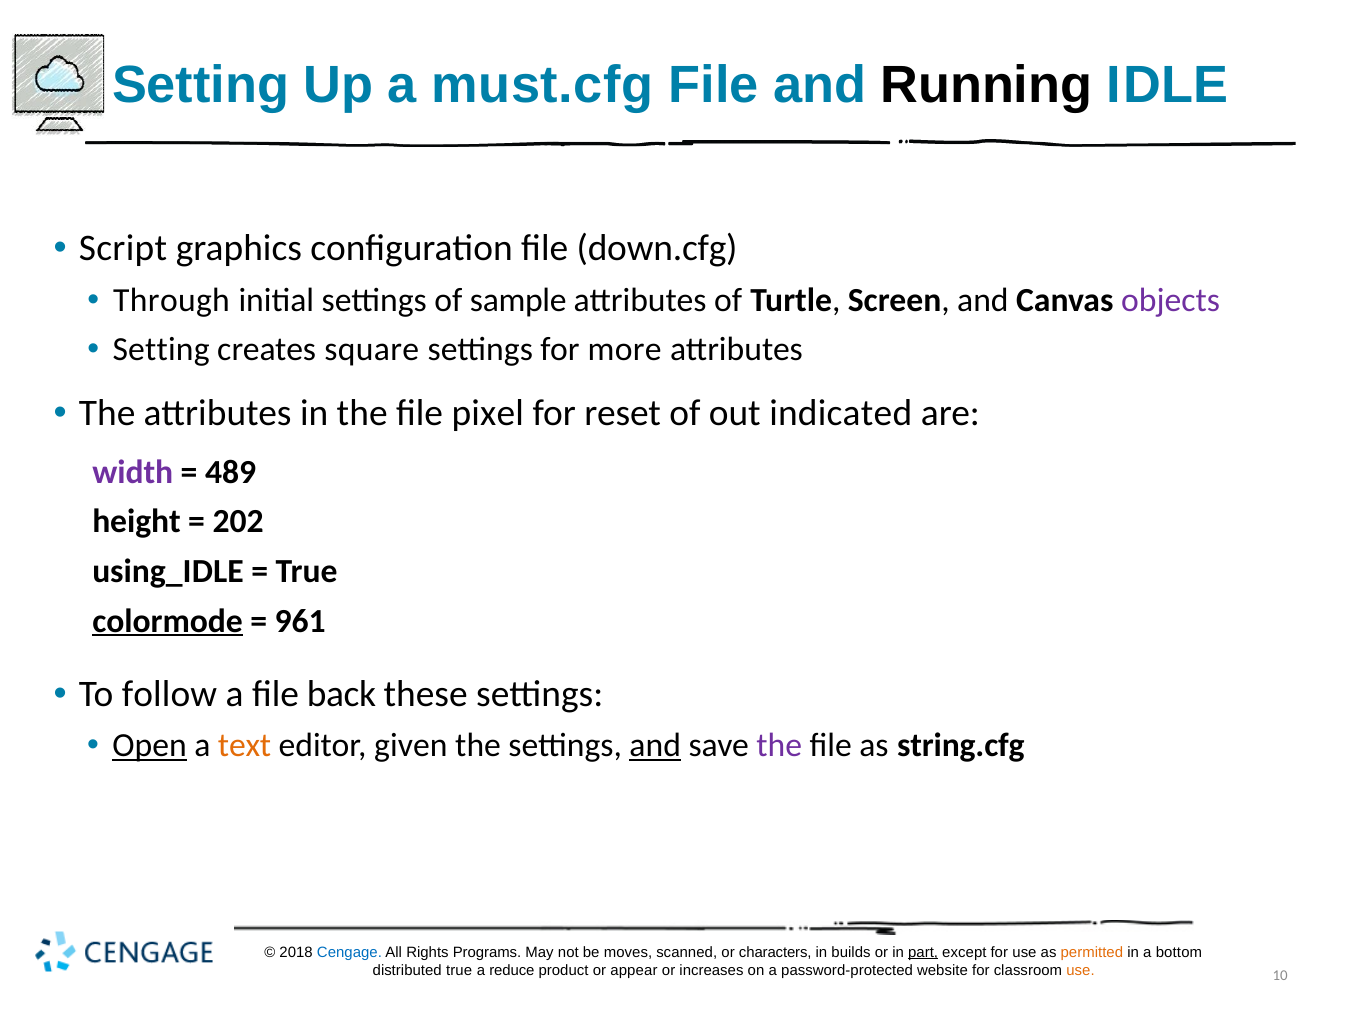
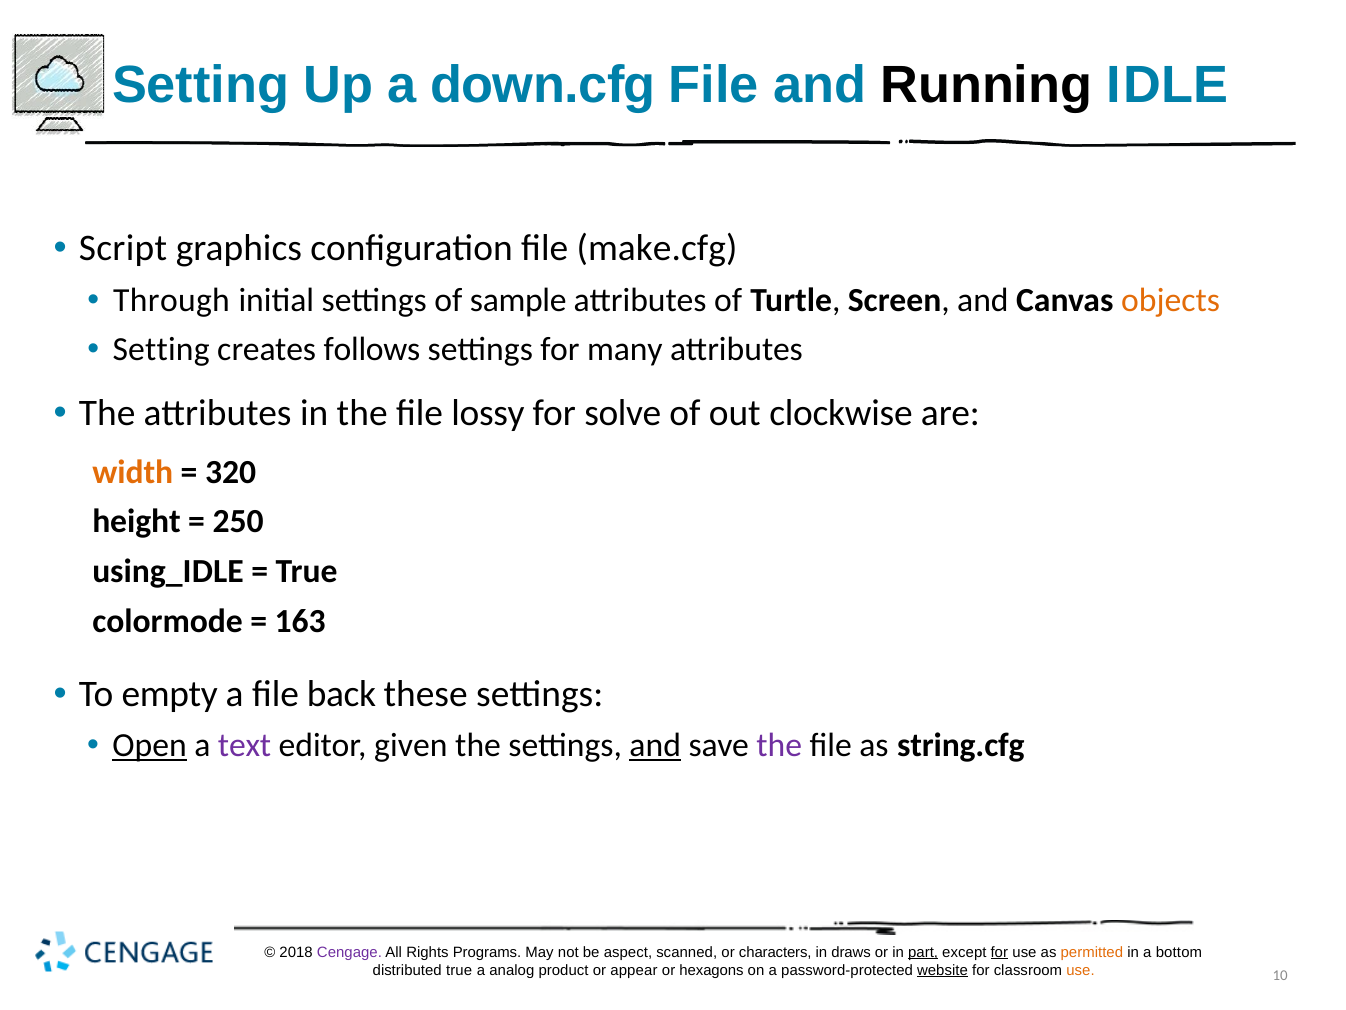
must.cfg: must.cfg -> down.cfg
down.cfg: down.cfg -> make.cfg
objects colour: purple -> orange
square: square -> follows
more: more -> many
pixel: pixel -> lossy
reset: reset -> solve
indicated: indicated -> clockwise
width colour: purple -> orange
489: 489 -> 320
202: 202 -> 250
colormode underline: present -> none
961: 961 -> 163
follow: follow -> empty
text colour: orange -> purple
Cengage colour: blue -> purple
moves: moves -> aspect
builds: builds -> draws
for at (999, 952) underline: none -> present
reduce: reduce -> analog
increases: increases -> hexagons
website underline: none -> present
